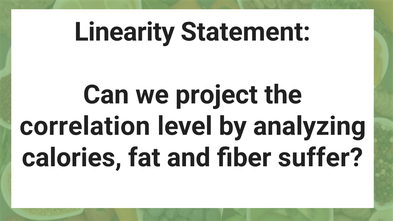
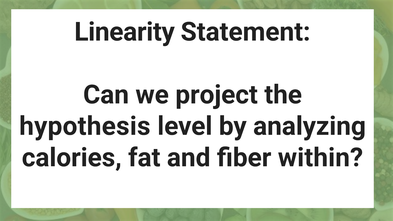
correlation: correlation -> hypothesis
suffer: suffer -> within
